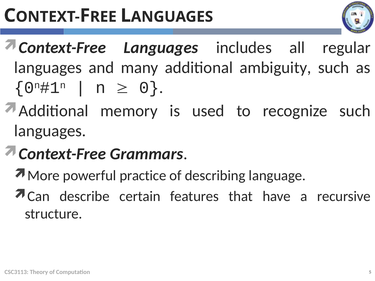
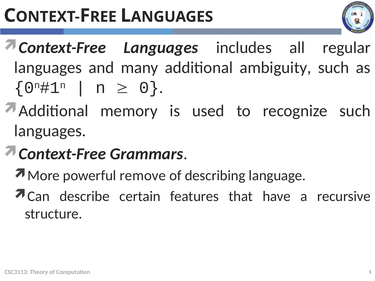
practice: practice -> remove
